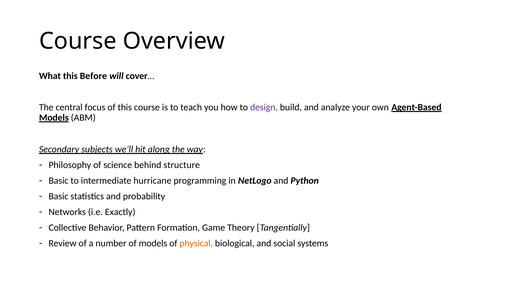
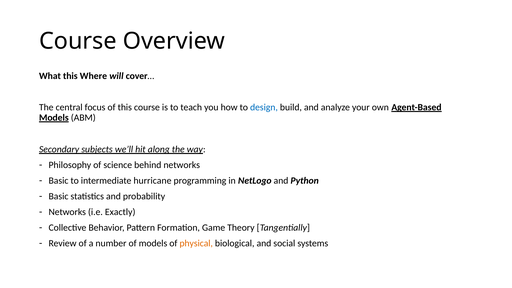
Before: Before -> Where
design colour: purple -> blue
behind structure: structure -> networks
